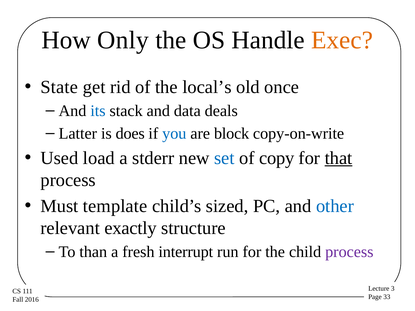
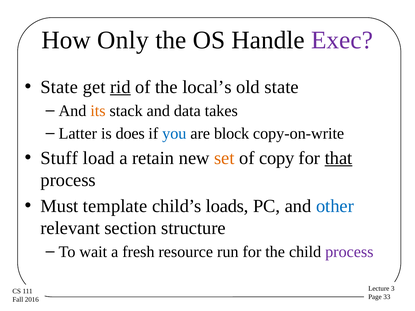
Exec colour: orange -> purple
rid underline: none -> present
old once: once -> state
its colour: blue -> orange
deals: deals -> takes
Used: Used -> Stuff
stderr: stderr -> retain
set colour: blue -> orange
sized: sized -> loads
exactly: exactly -> section
than: than -> wait
interrupt: interrupt -> resource
